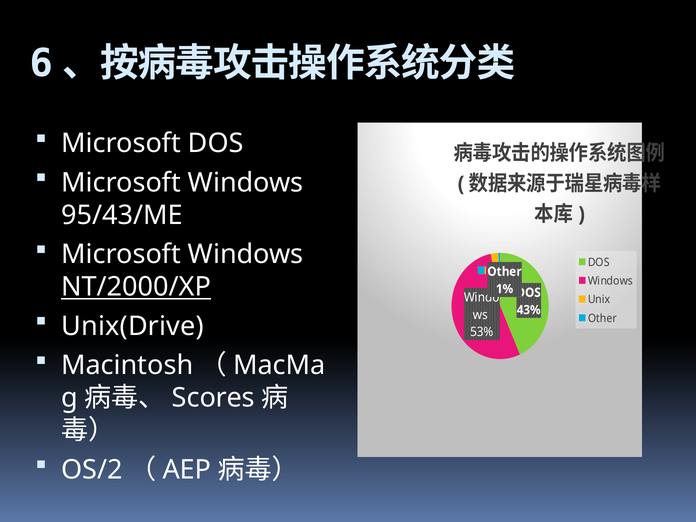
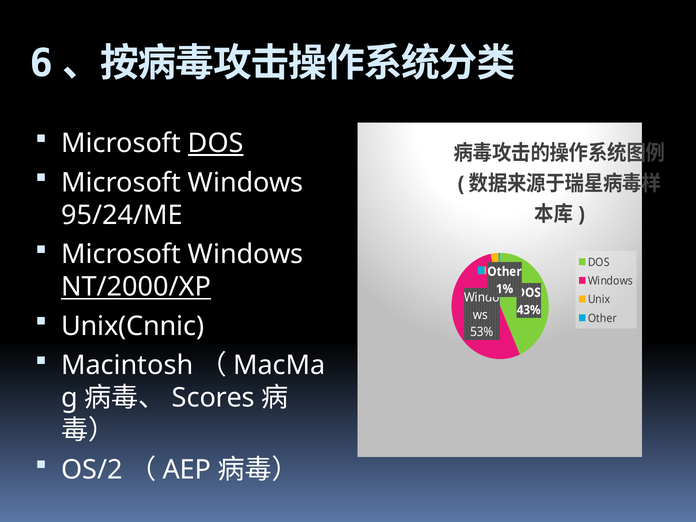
DOS at (216, 143) underline: none -> present
95/43/ME: 95/43/ME -> 95/24/ME
Unix(Drive: Unix(Drive -> Unix(Cnnic
